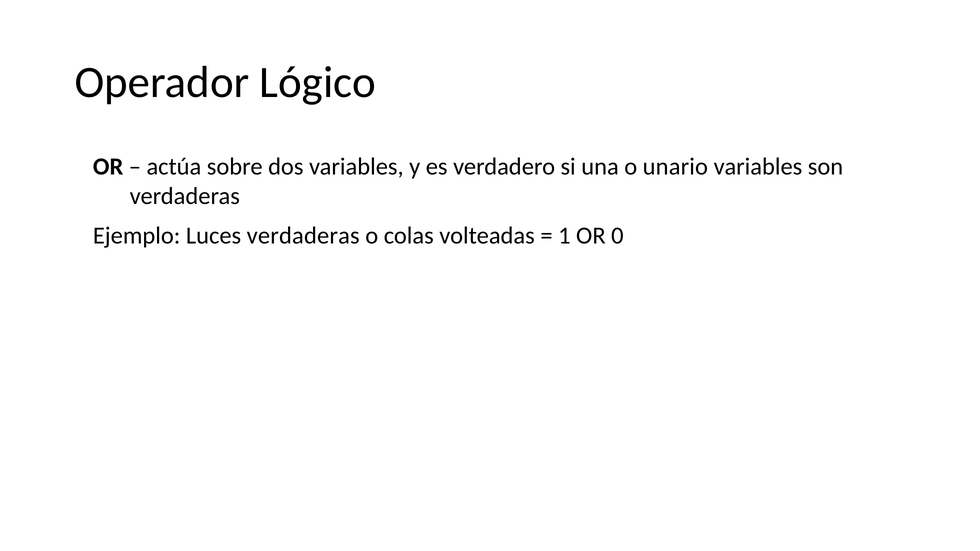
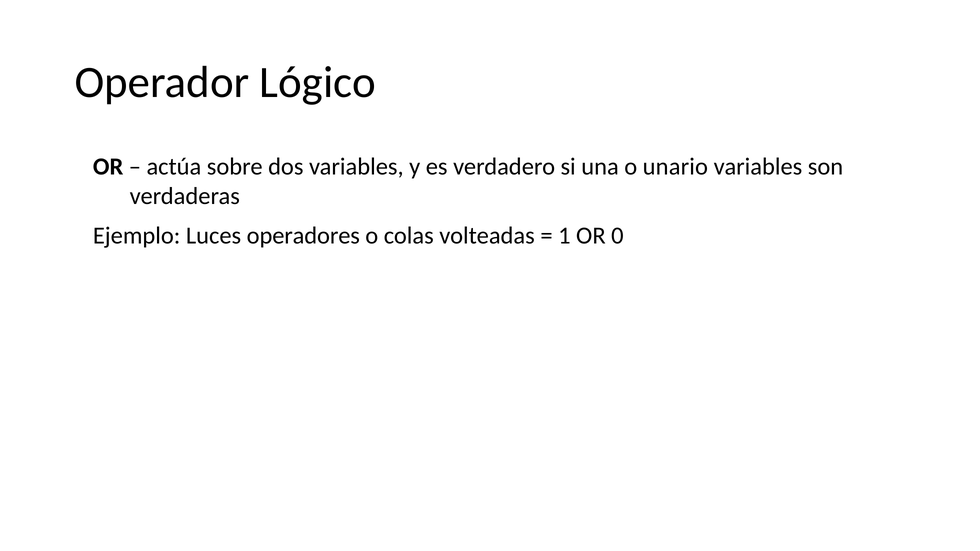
Luces verdaderas: verdaderas -> operadores
